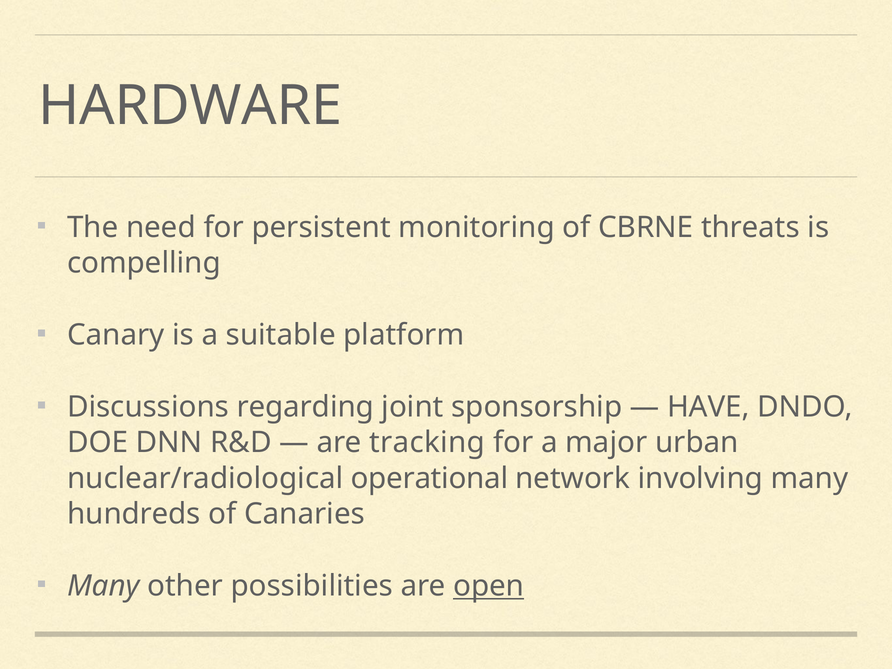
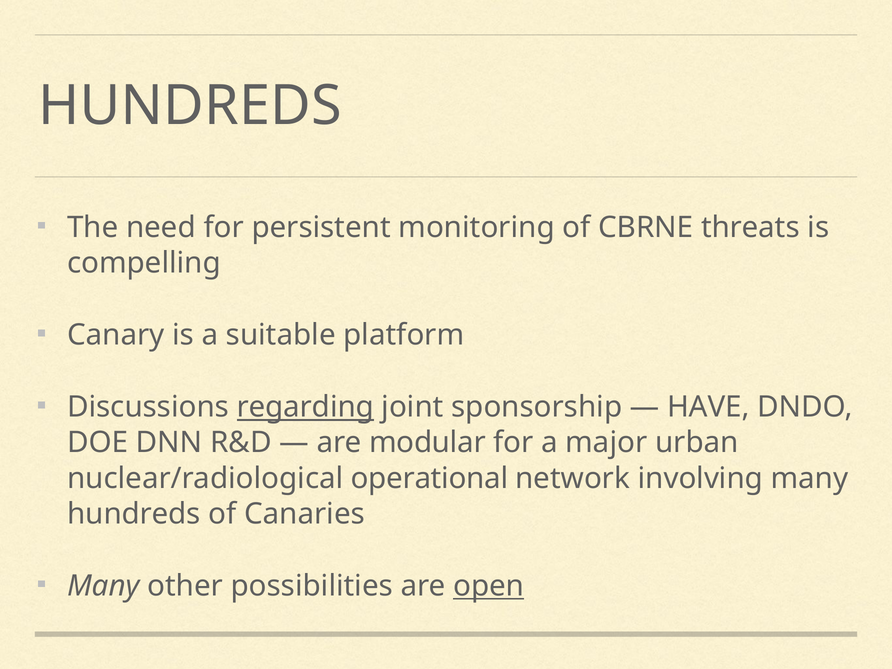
HARDWARE at (190, 106): HARDWARE -> HUNDREDS
regarding underline: none -> present
tracking: tracking -> modular
